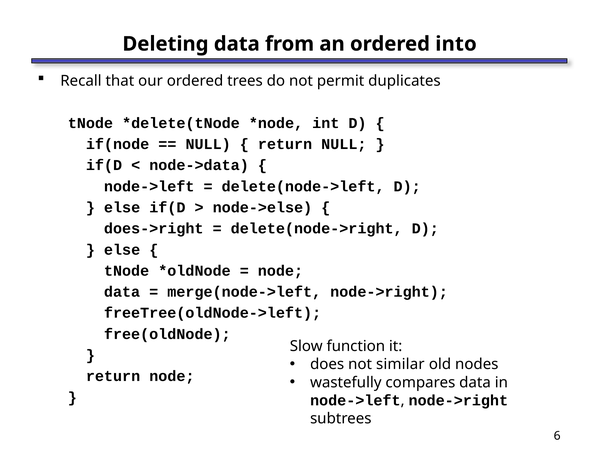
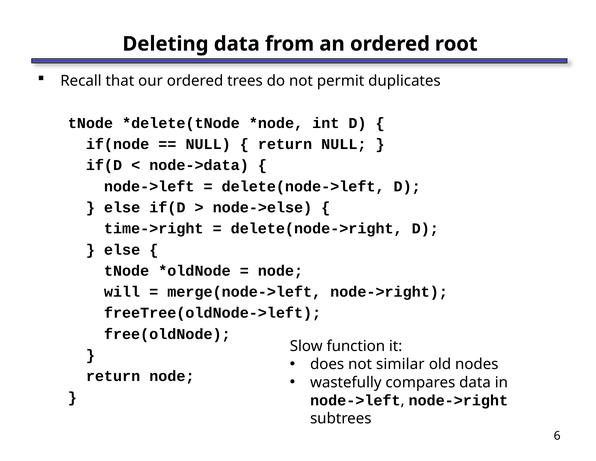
into: into -> root
does->right: does->right -> time->right
data at (122, 292): data -> will
